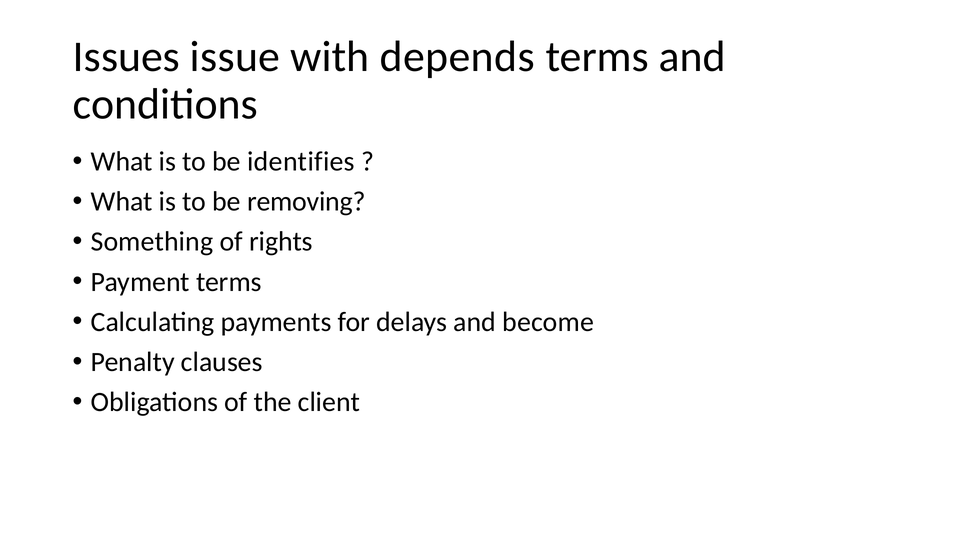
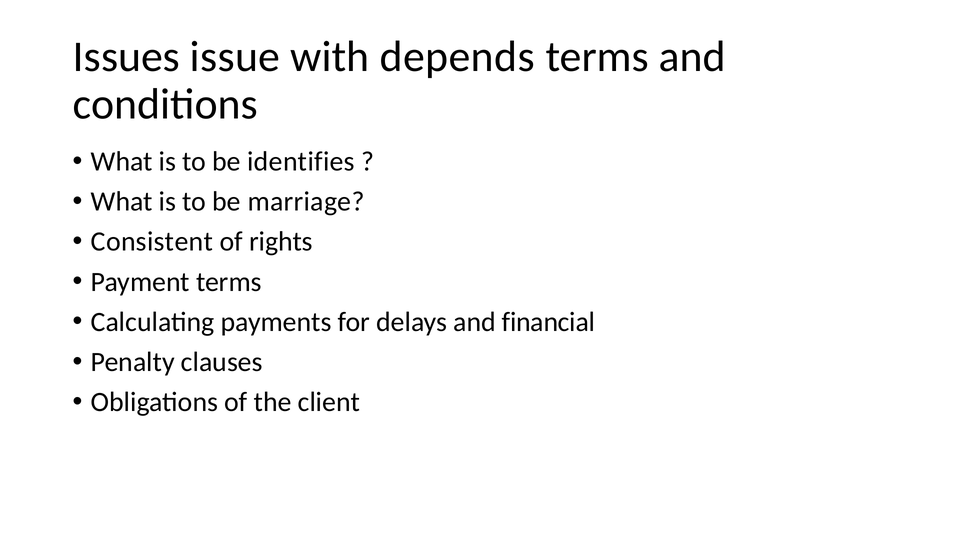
removing: removing -> marriage
Something: Something -> Consistent
become: become -> financial
